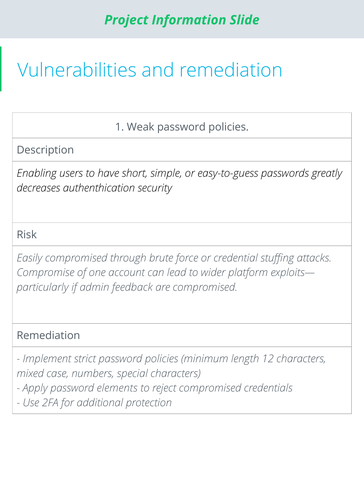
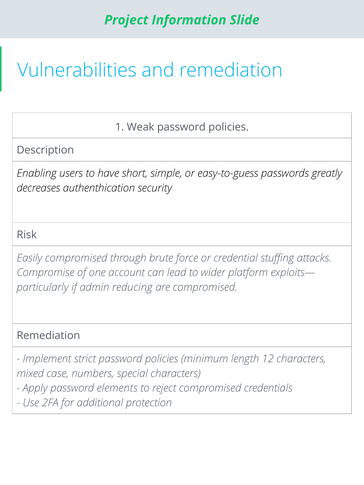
feedback: feedback -> reducing
